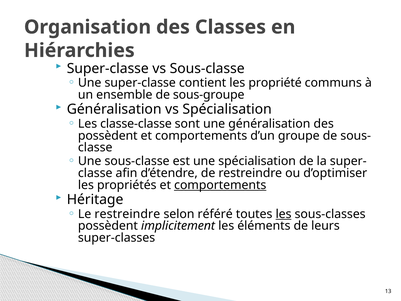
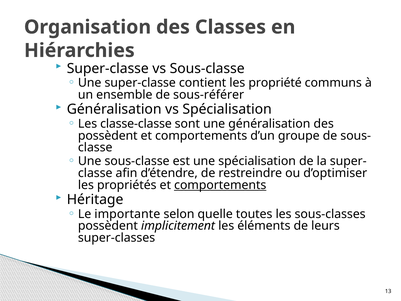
sous-groupe: sous-groupe -> sous-référer
Le restreindre: restreindre -> importante
référé: référé -> quelle
les at (284, 214) underline: present -> none
